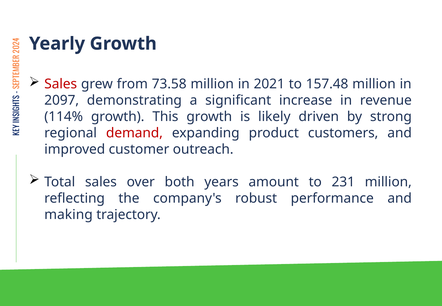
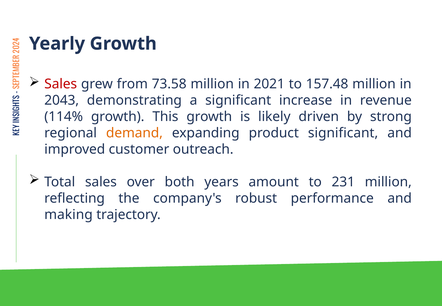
2097: 2097 -> 2043
demand colour: red -> orange
product customers: customers -> significant
